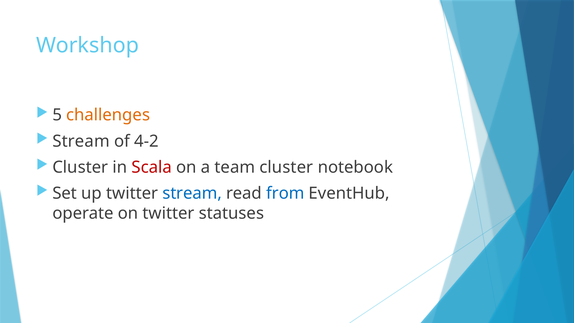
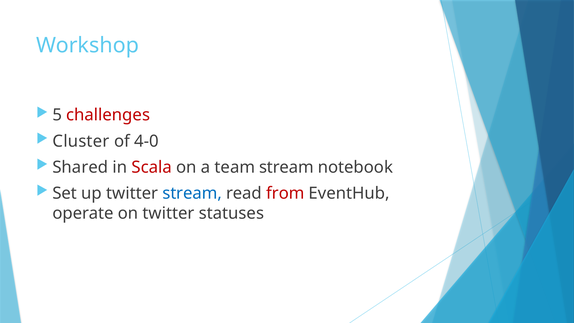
challenges colour: orange -> red
Stream at (81, 141): Stream -> Cluster
4-2: 4-2 -> 4-0
Cluster at (80, 167): Cluster -> Shared
team cluster: cluster -> stream
from colour: blue -> red
